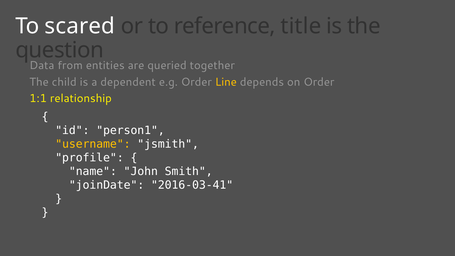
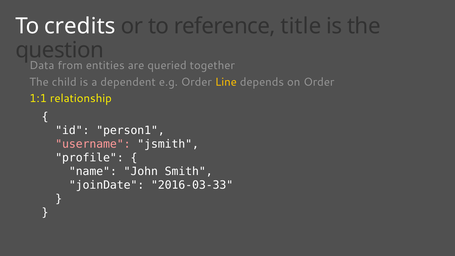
scared: scared -> credits
username colour: yellow -> pink
2016-03-41: 2016-03-41 -> 2016-03-33
